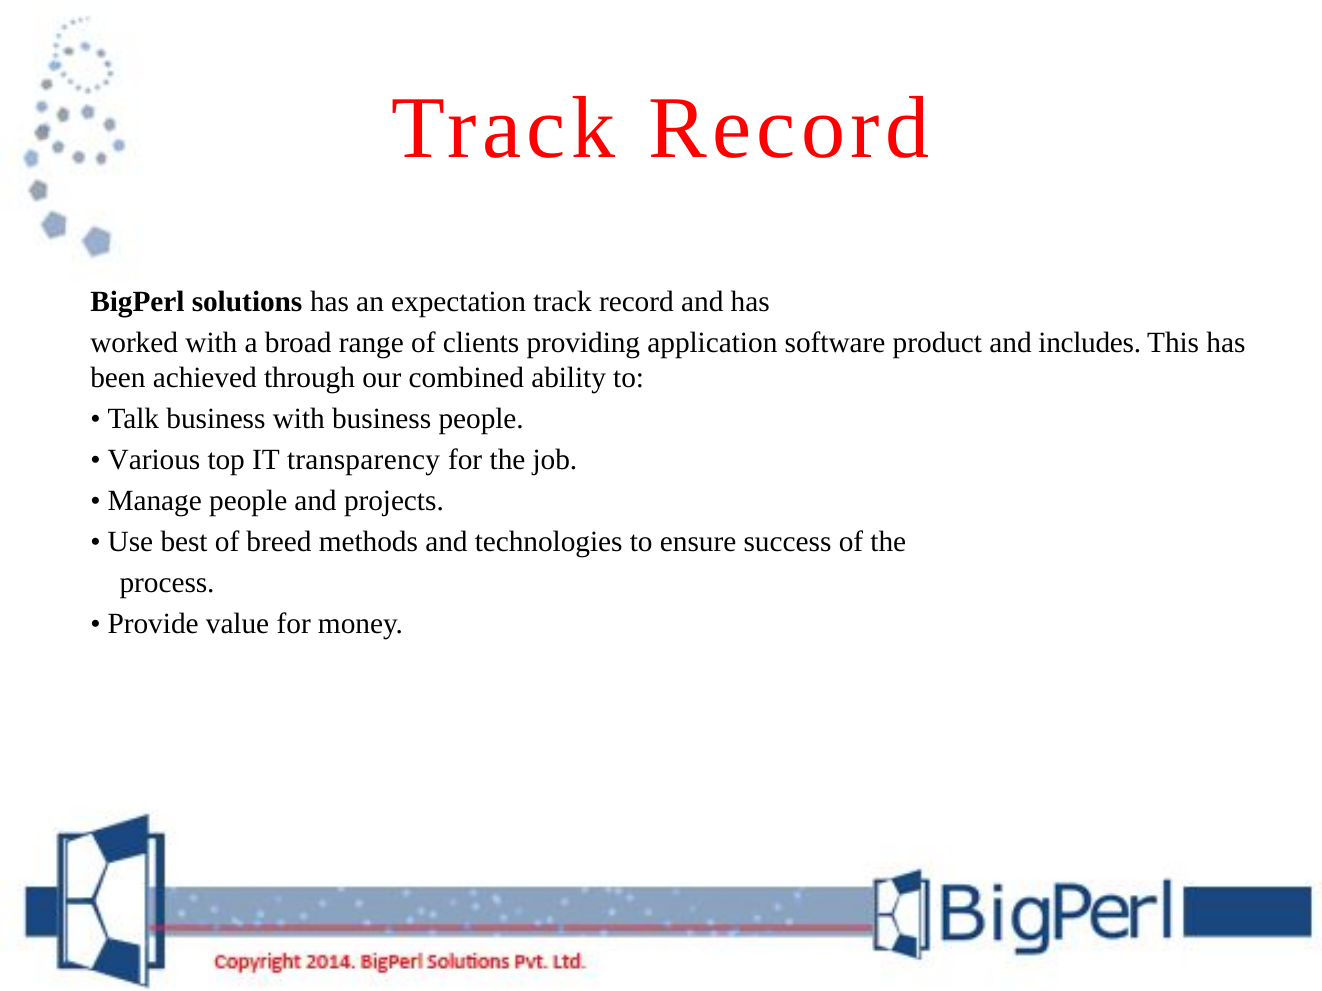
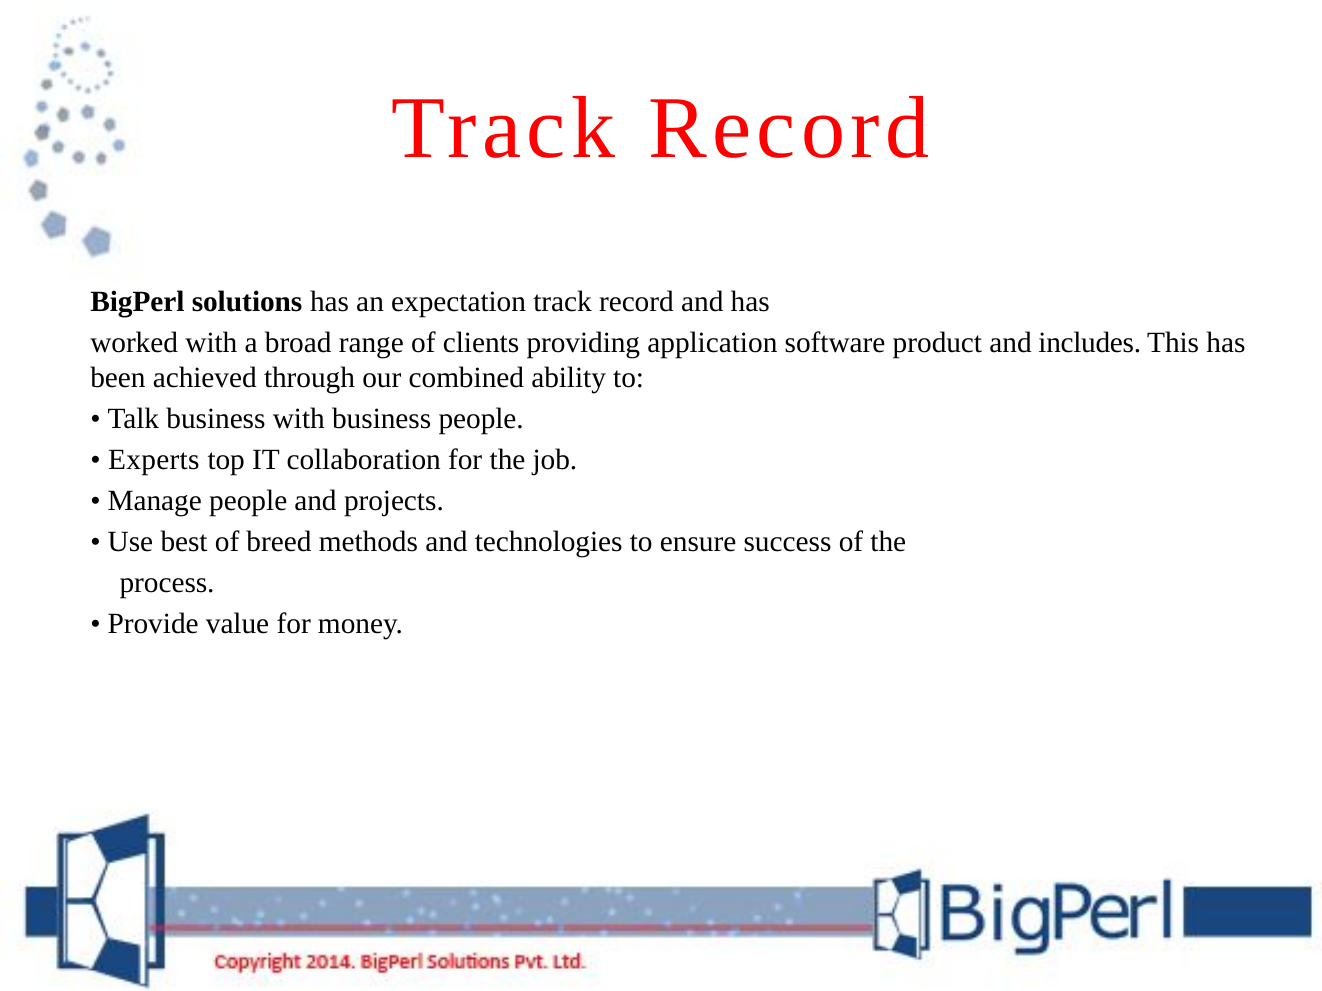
Various: Various -> Experts
transparency: transparency -> collaboration
